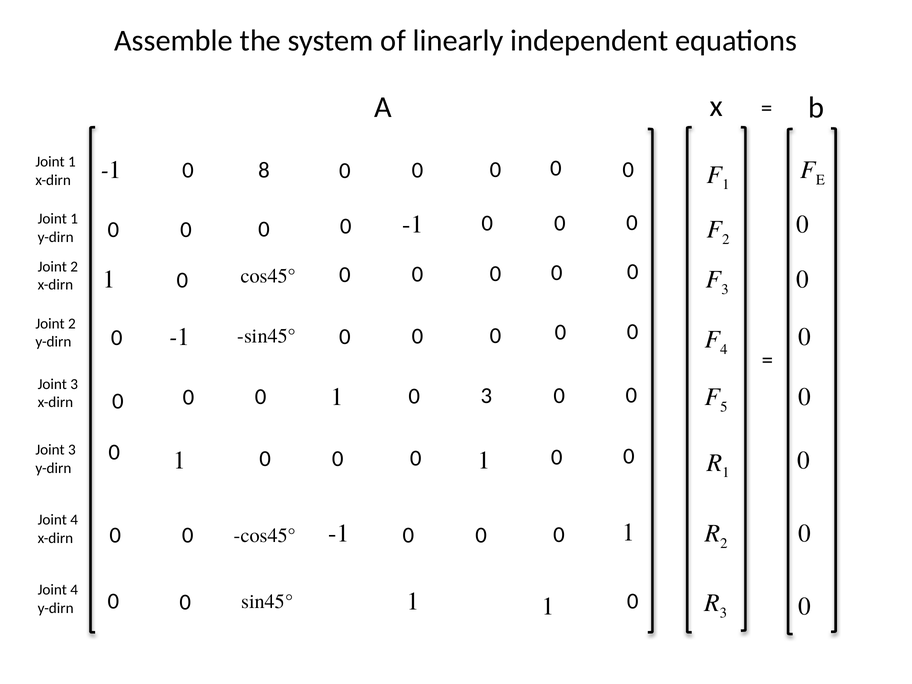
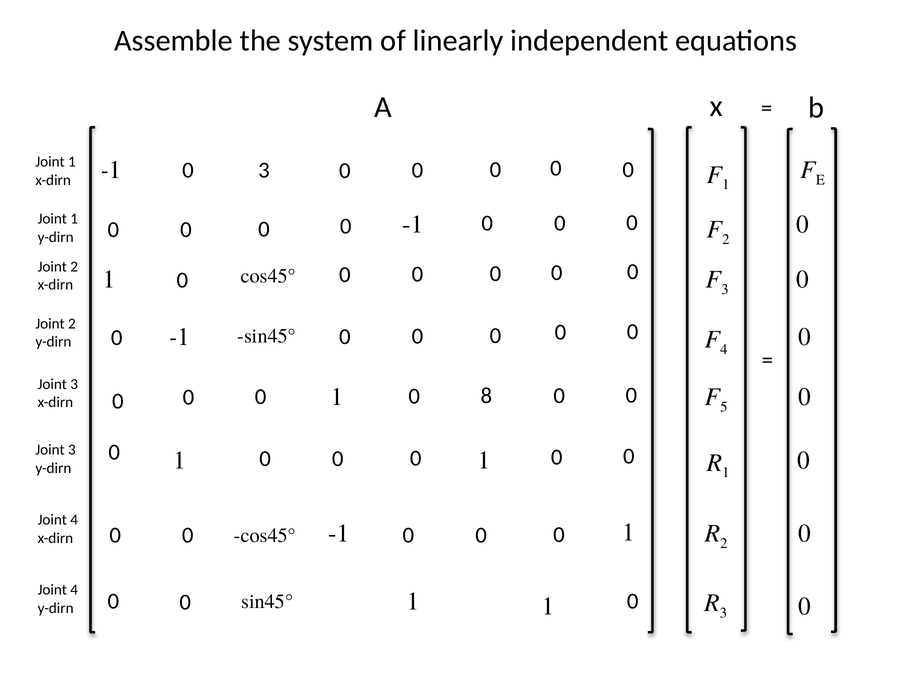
0 8: 8 -> 3
0 3: 3 -> 8
